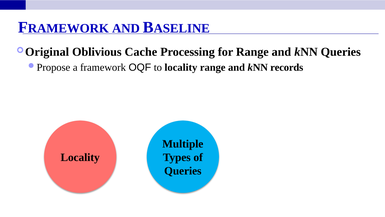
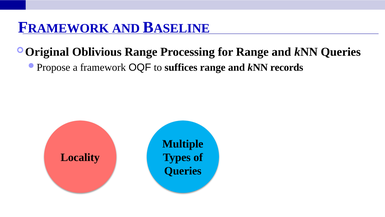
Oblivious Cache: Cache -> Range
to locality: locality -> suffices
